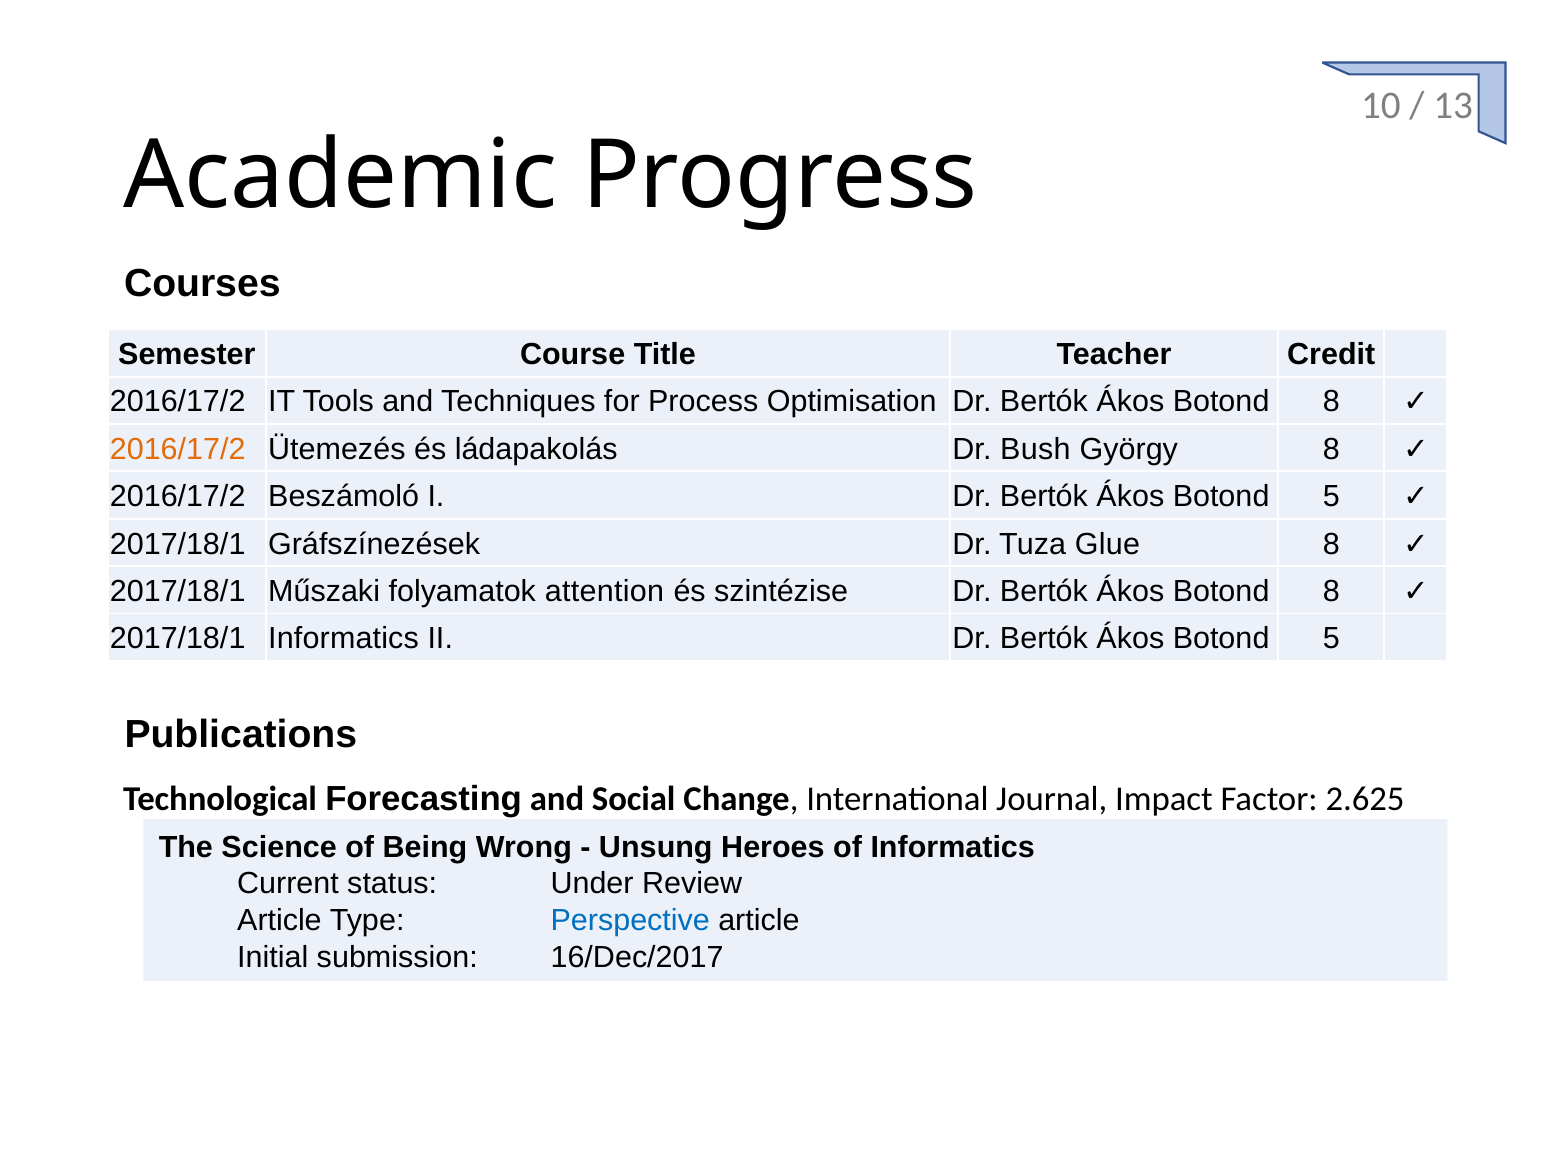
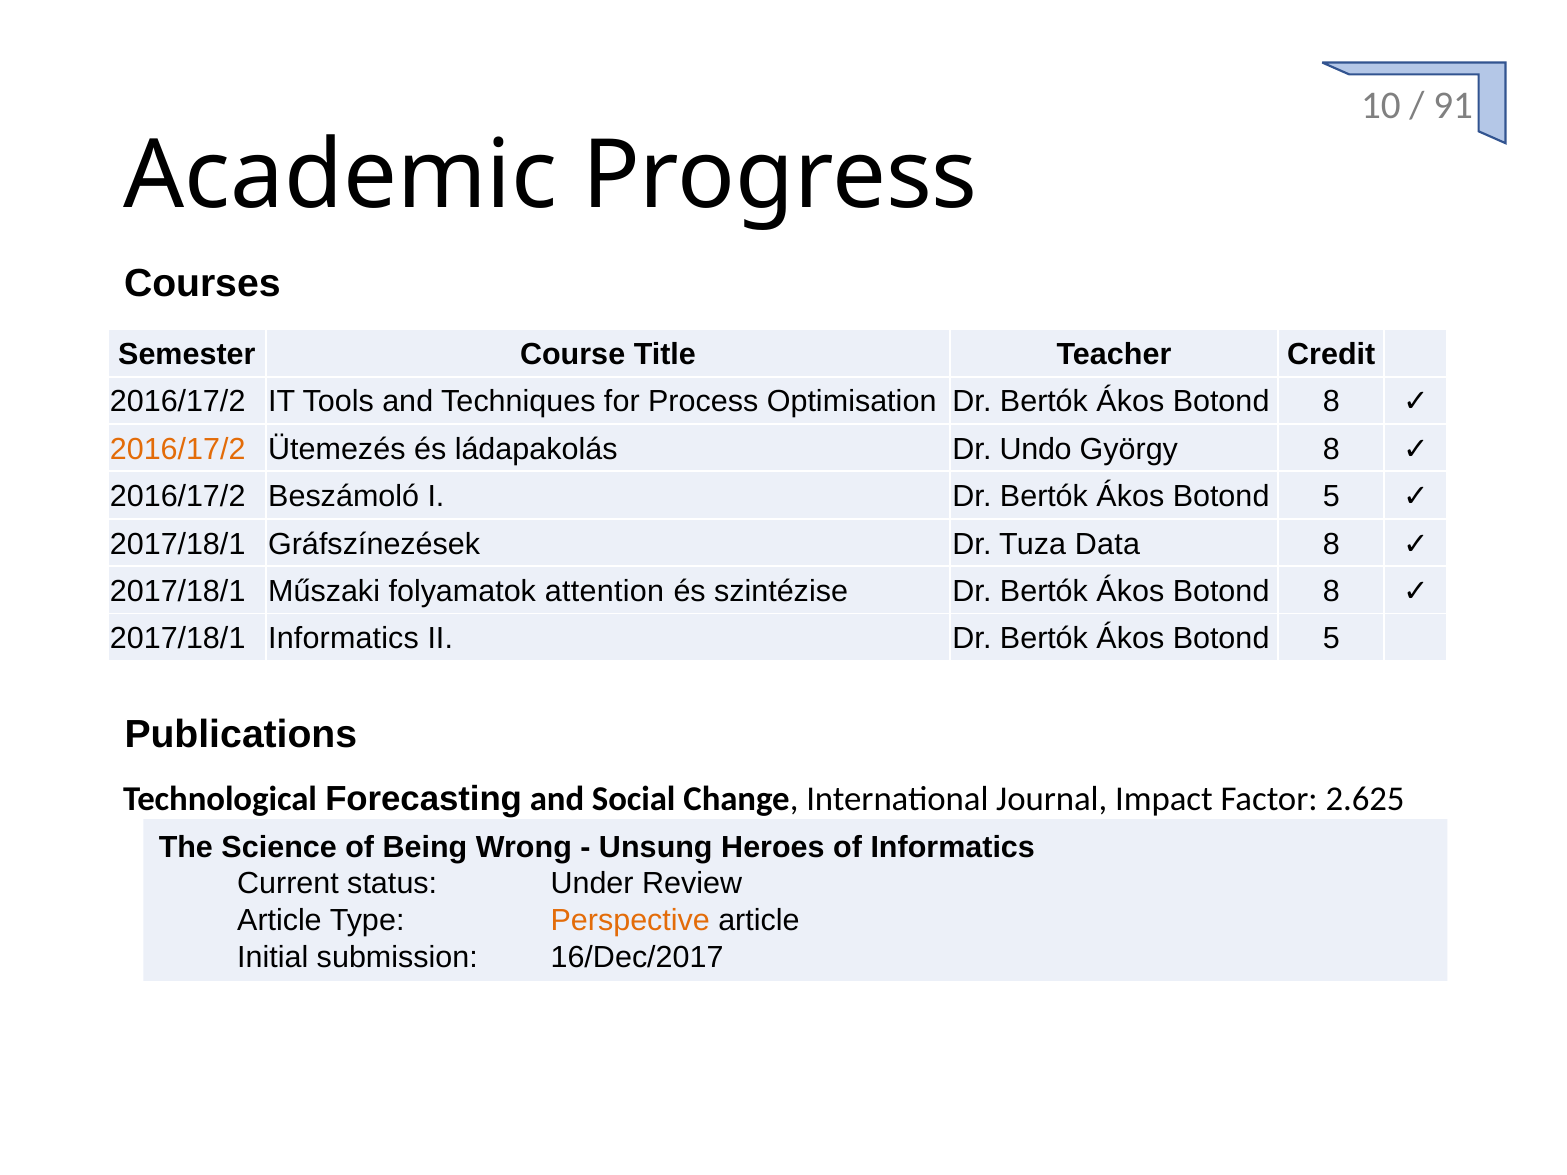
13: 13 -> 91
Bush: Bush -> Undo
Glue: Glue -> Data
Perspective colour: blue -> orange
